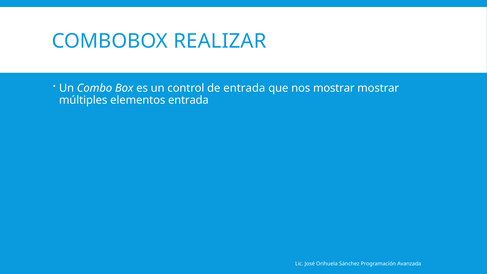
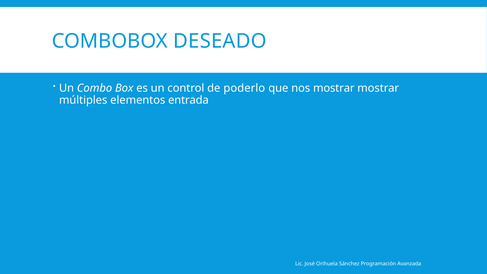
REALIZAR: REALIZAR -> DESEADO
de entrada: entrada -> poderlo
